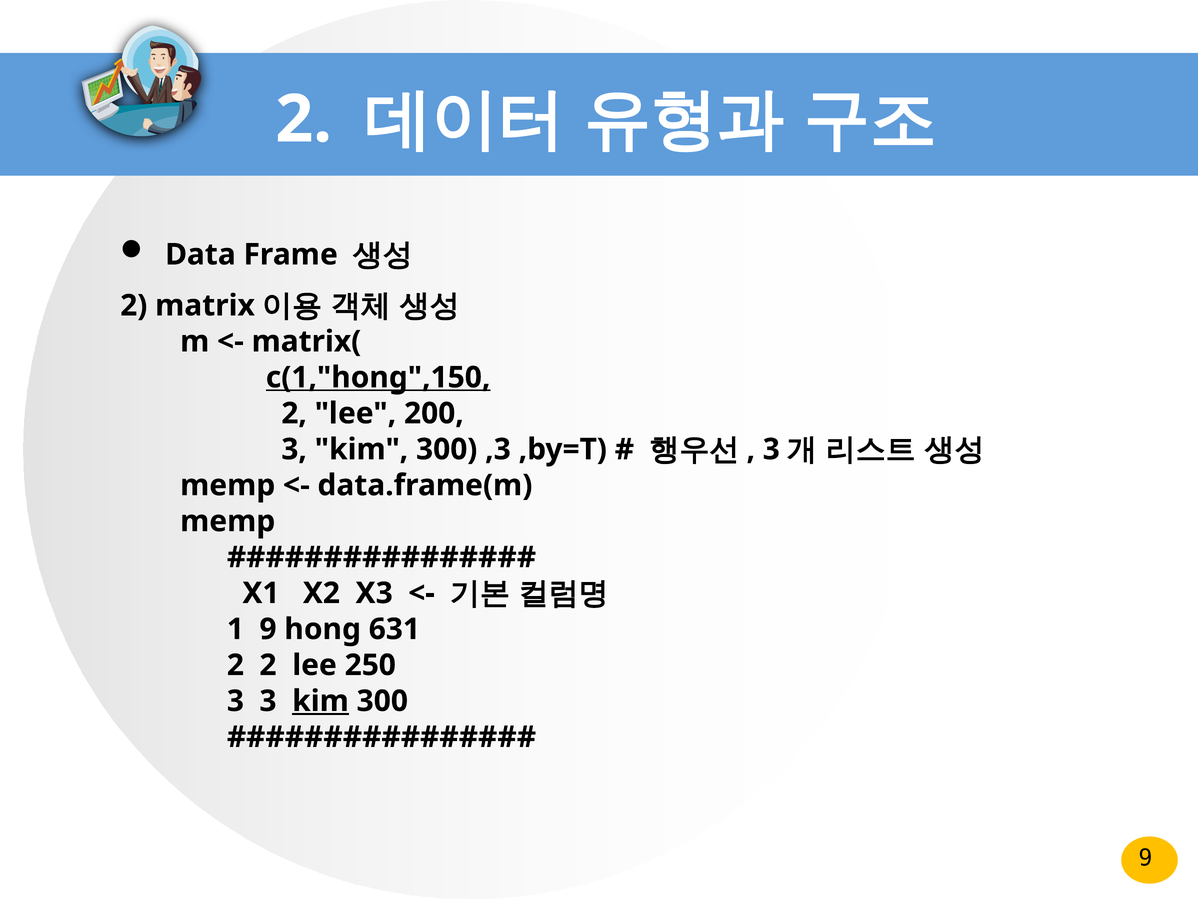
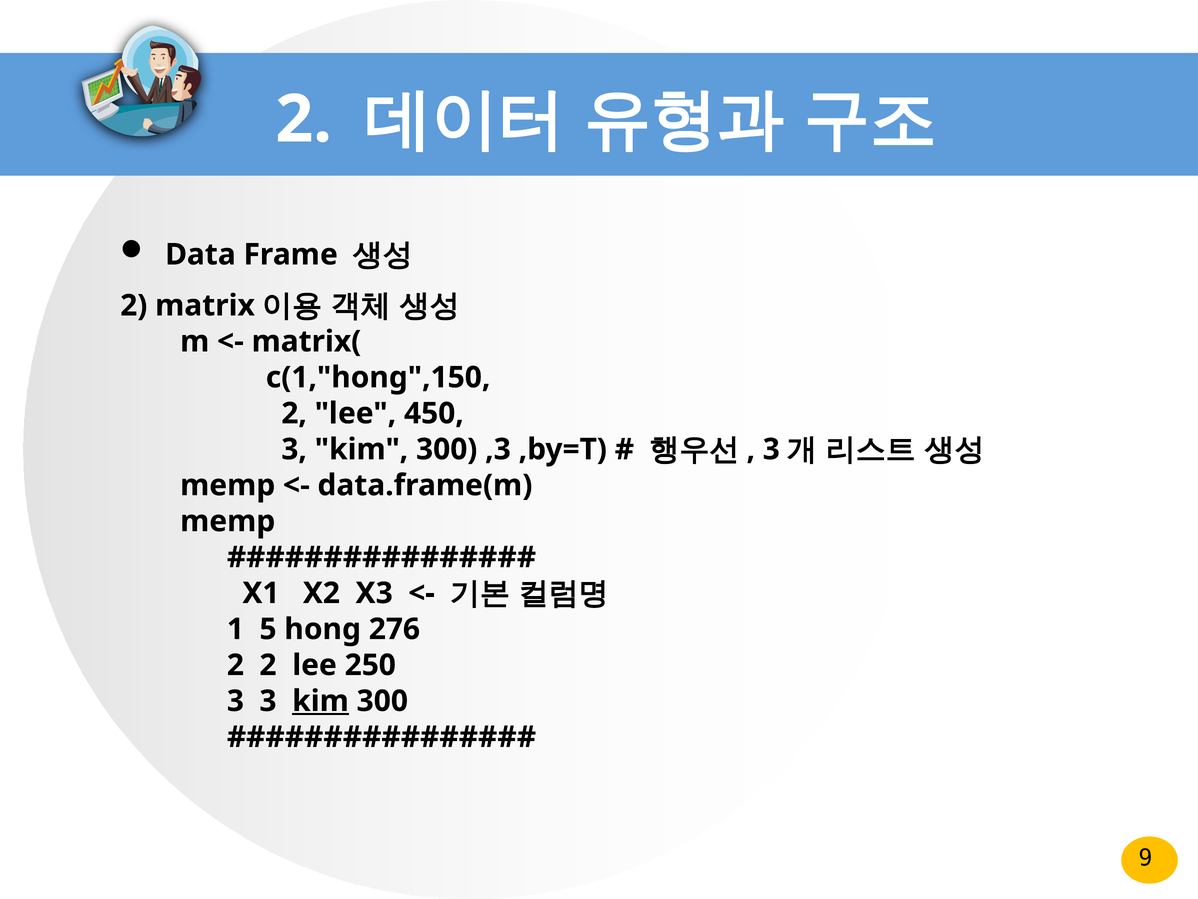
c(1,"hong",150 underline: present -> none
200: 200 -> 450
1 9: 9 -> 5
631: 631 -> 276
